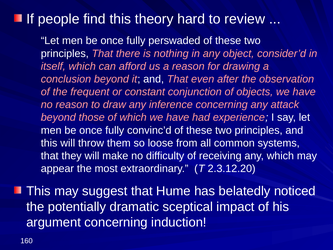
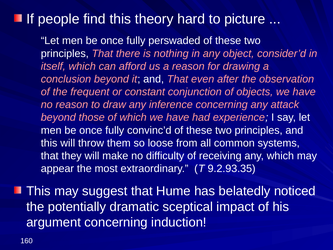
review: review -> picture
2.3.12.20: 2.3.12.20 -> 9.2.93.35
